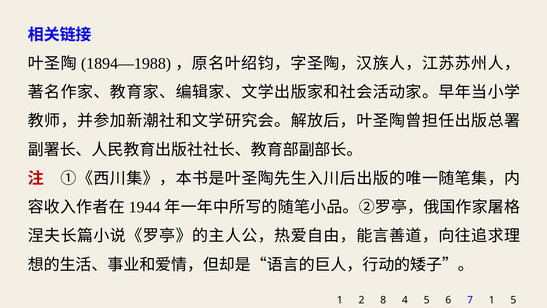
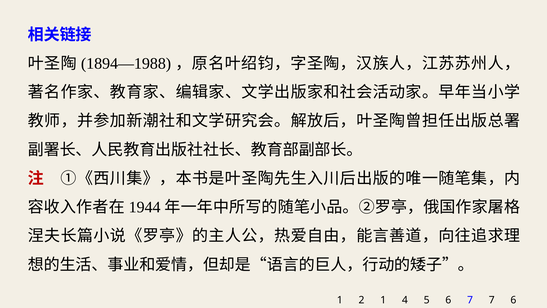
2 8: 8 -> 1
4 1: 1 -> 7
5 5: 5 -> 6
